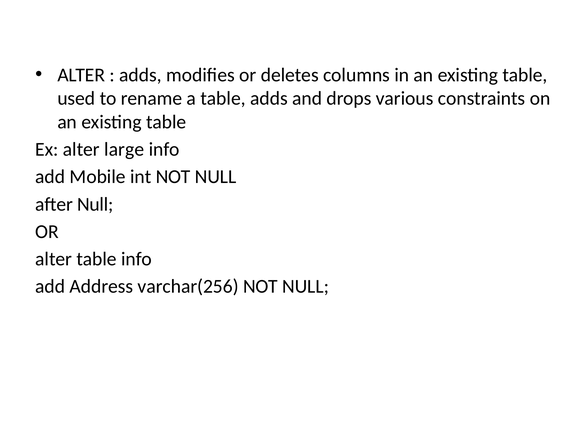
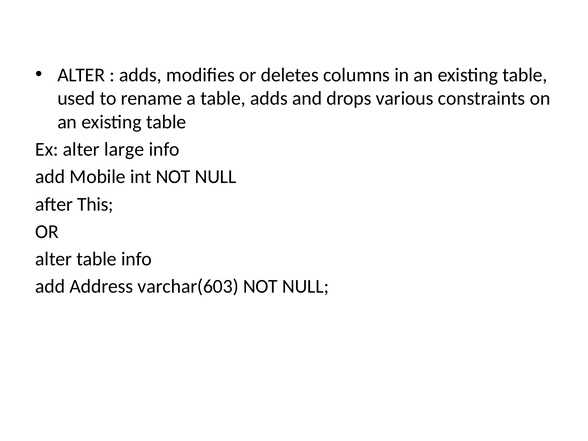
after Null: Null -> This
varchar(256: varchar(256 -> varchar(603
